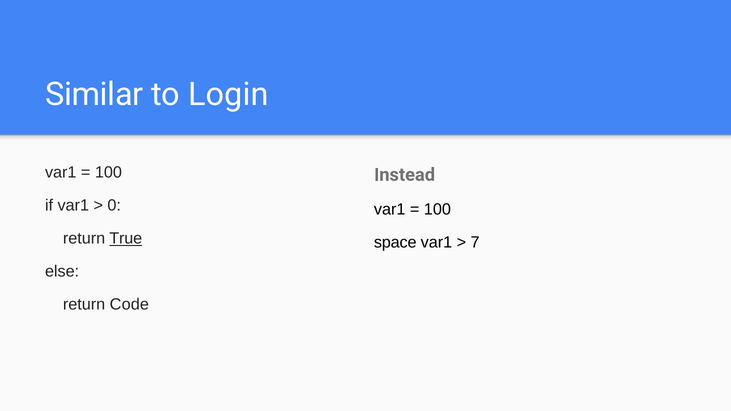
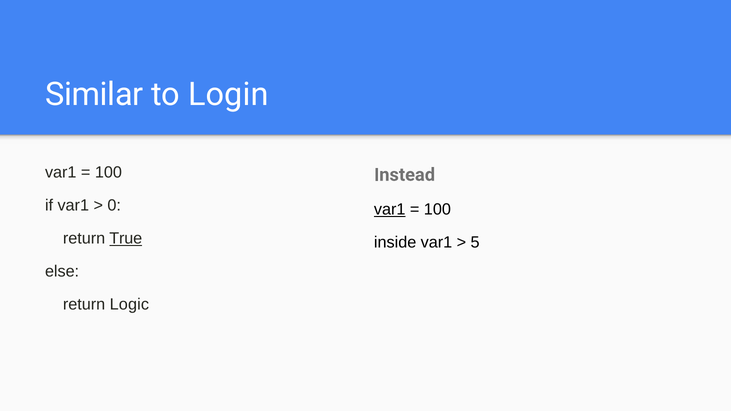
var1 at (390, 210) underline: none -> present
space: space -> inside
7: 7 -> 5
Code: Code -> Logic
